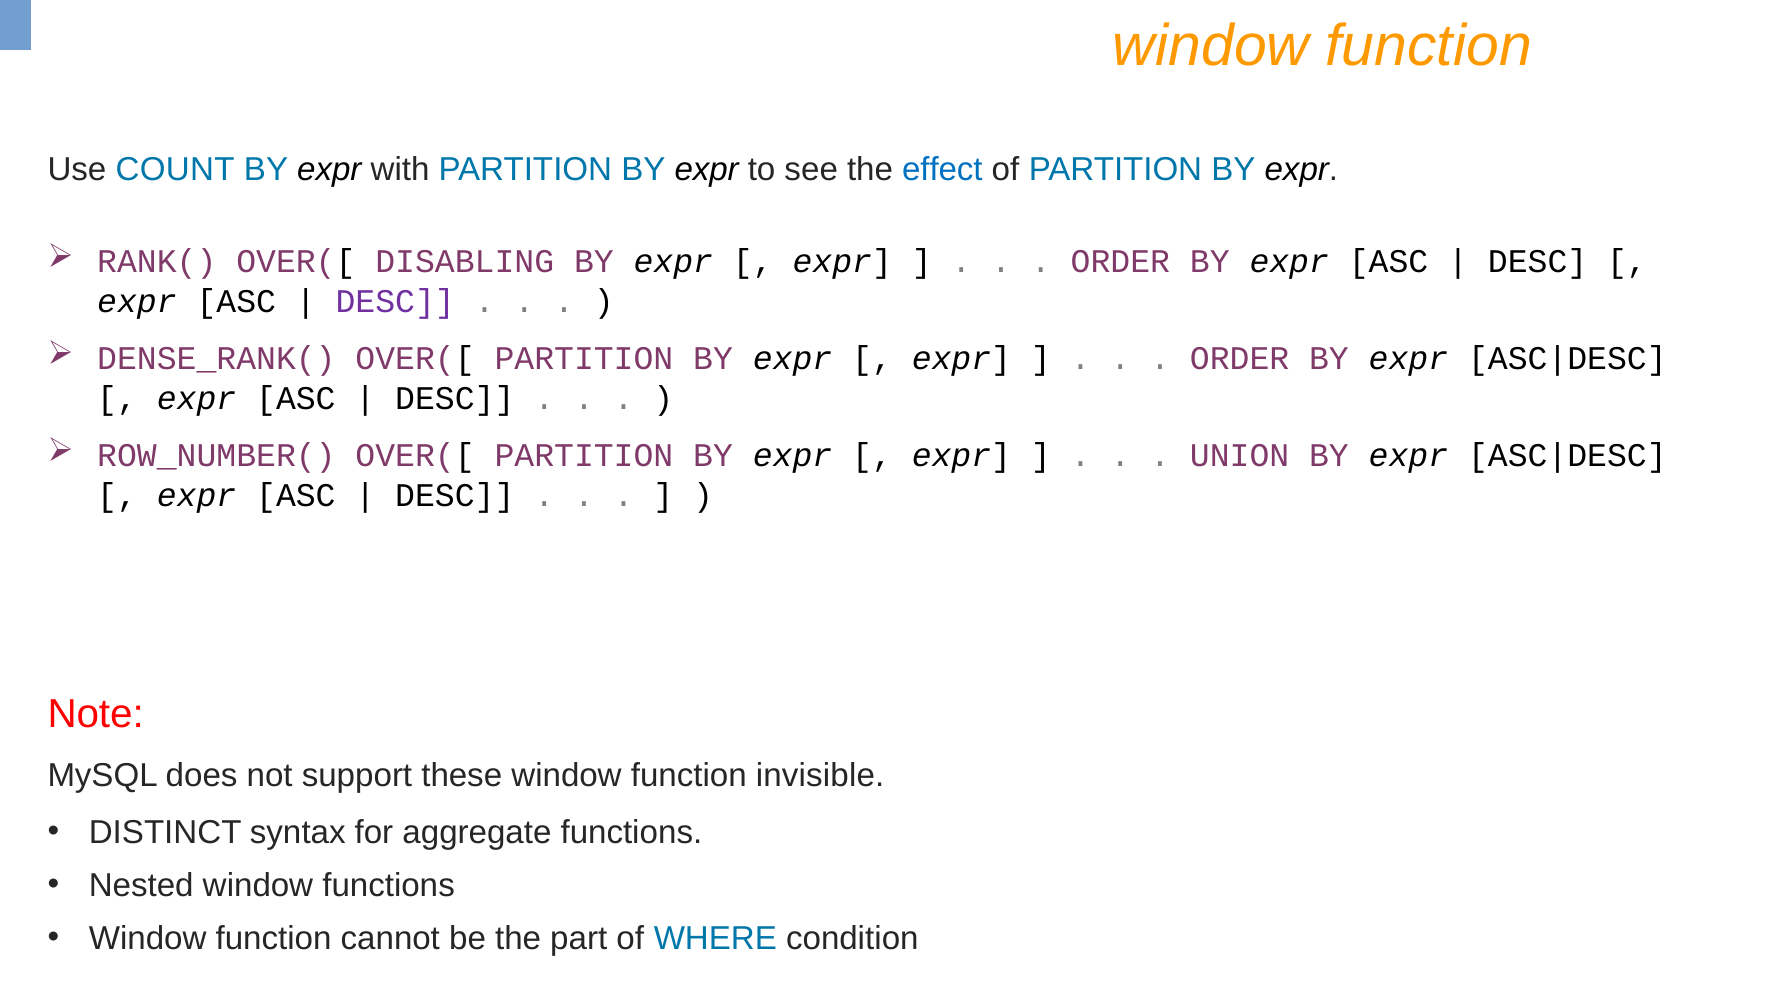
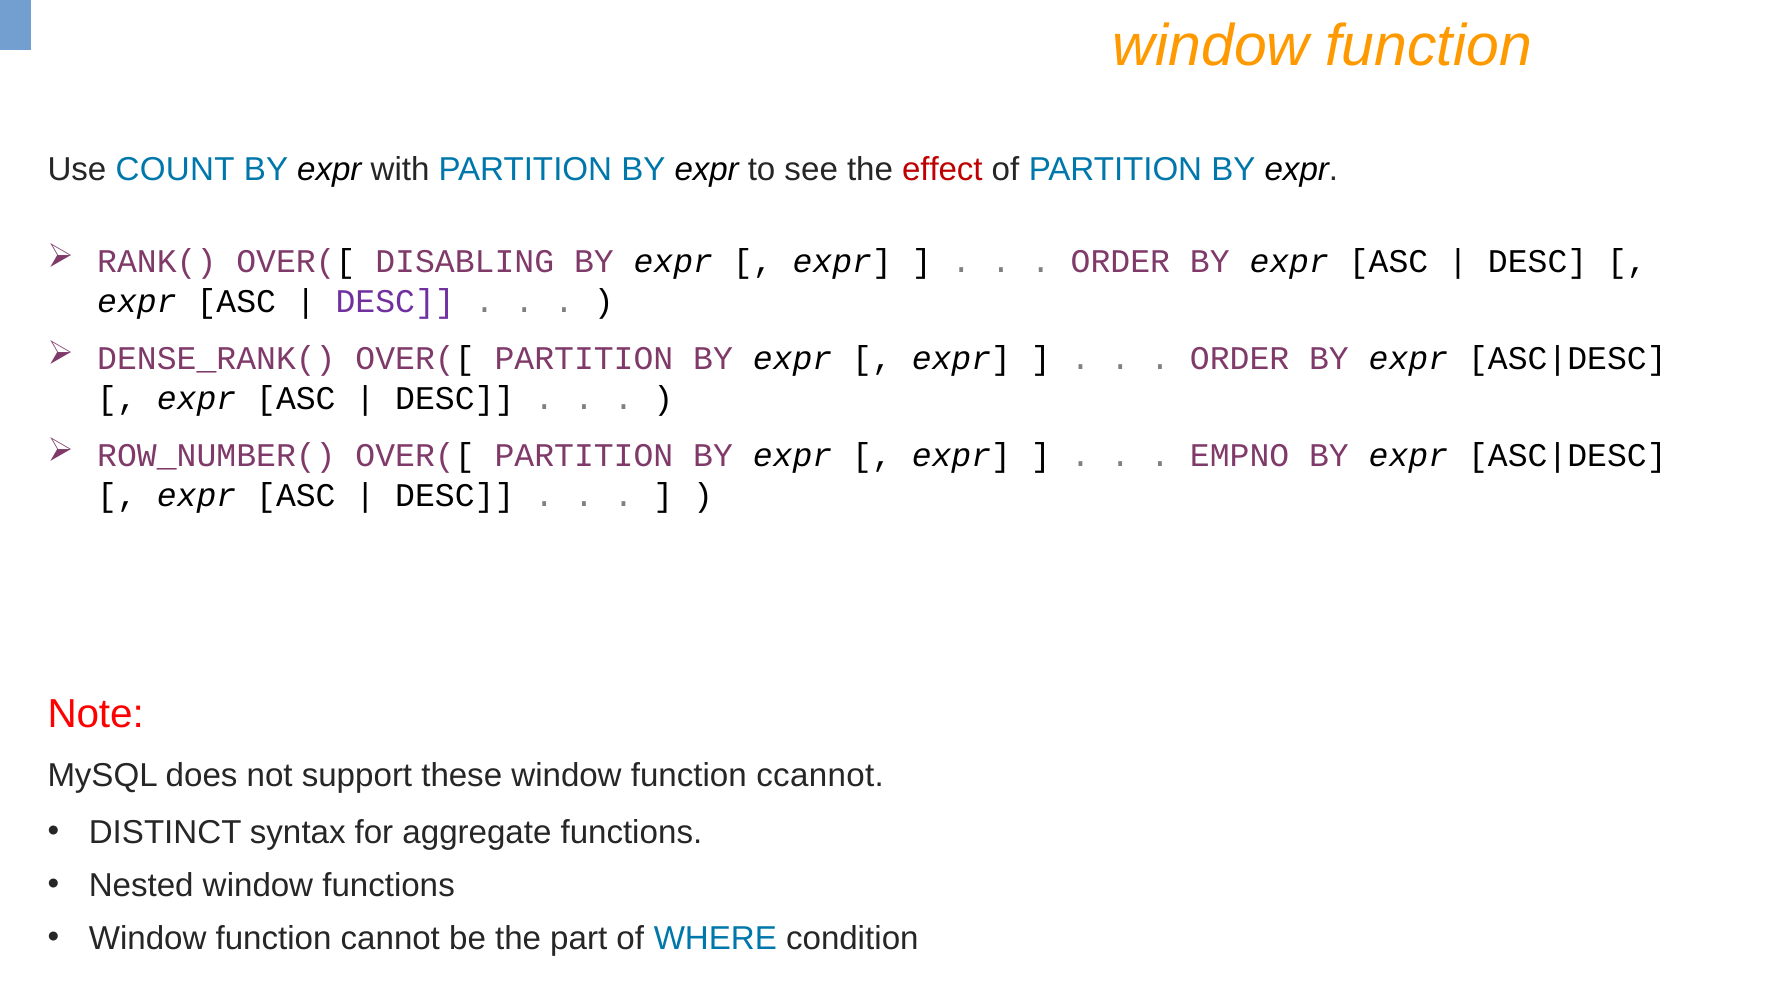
effect colour: blue -> red
UNION: UNION -> EMPNO
invisible: invisible -> ccannot
